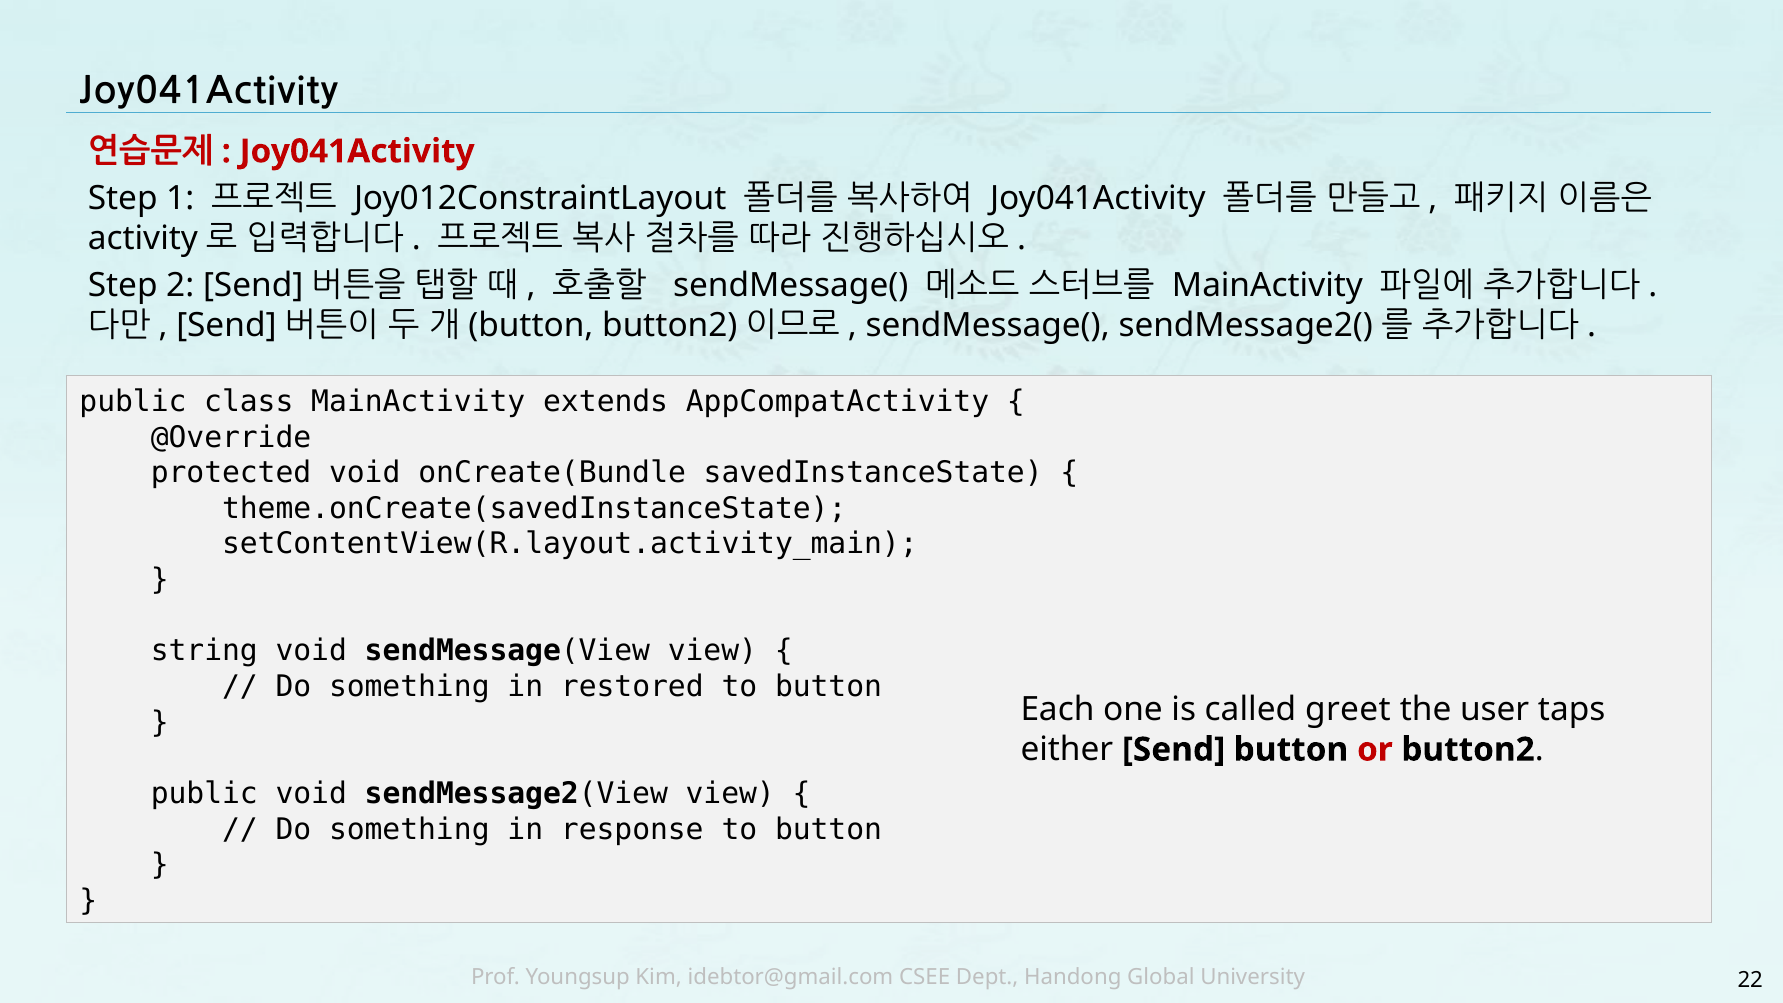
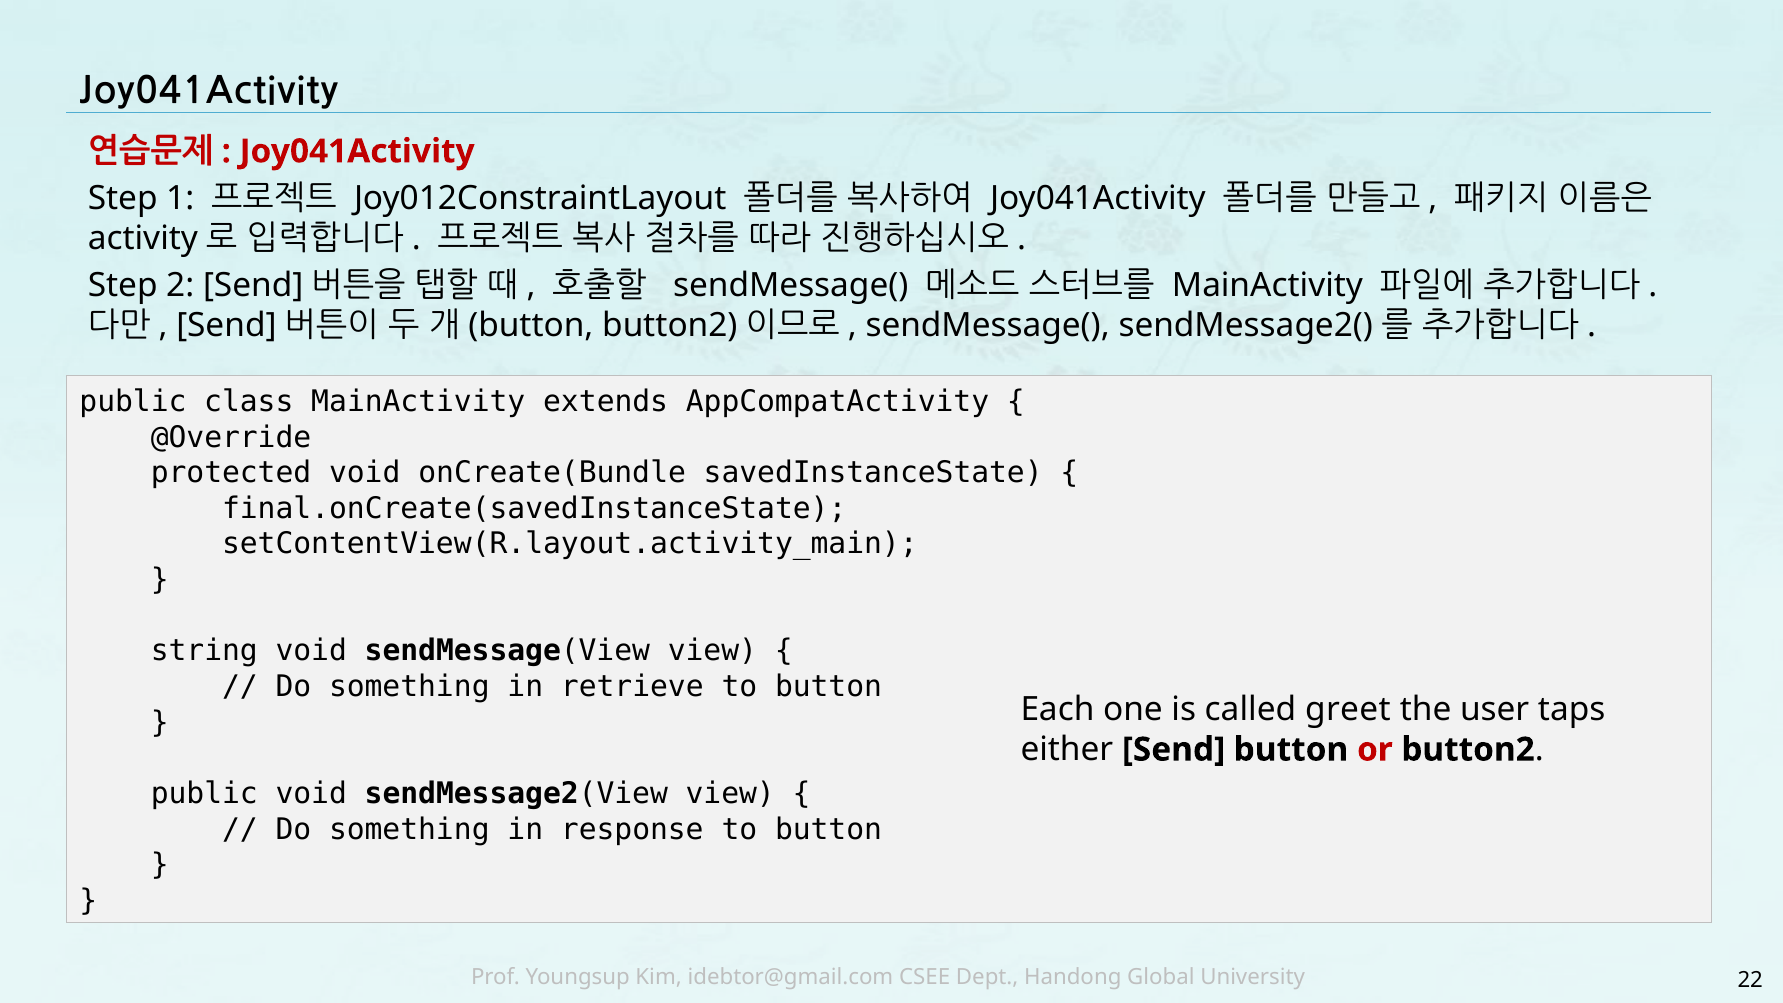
theme.onCreate(savedInstanceState: theme.onCreate(savedInstanceState -> final.onCreate(savedInstanceState
restored: restored -> retrieve
